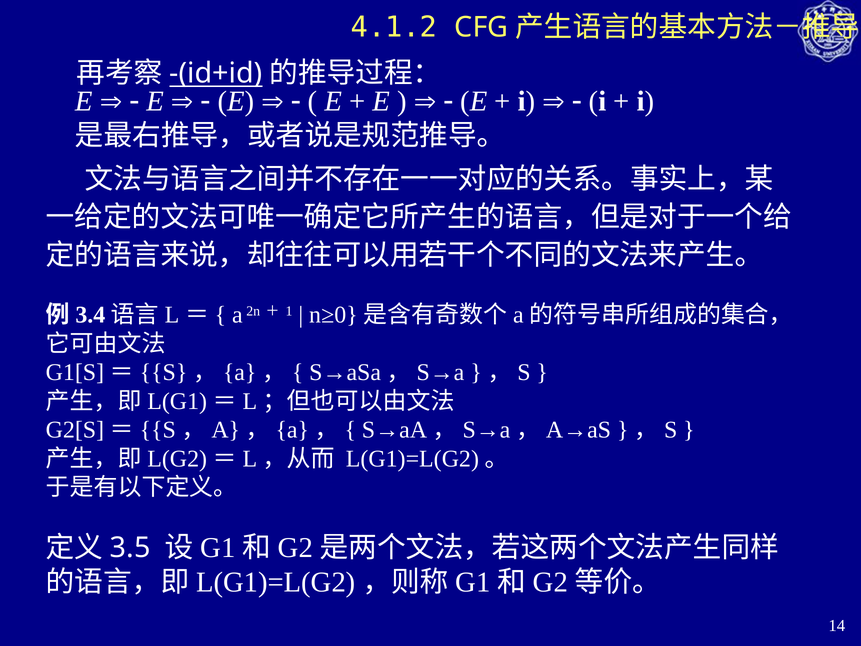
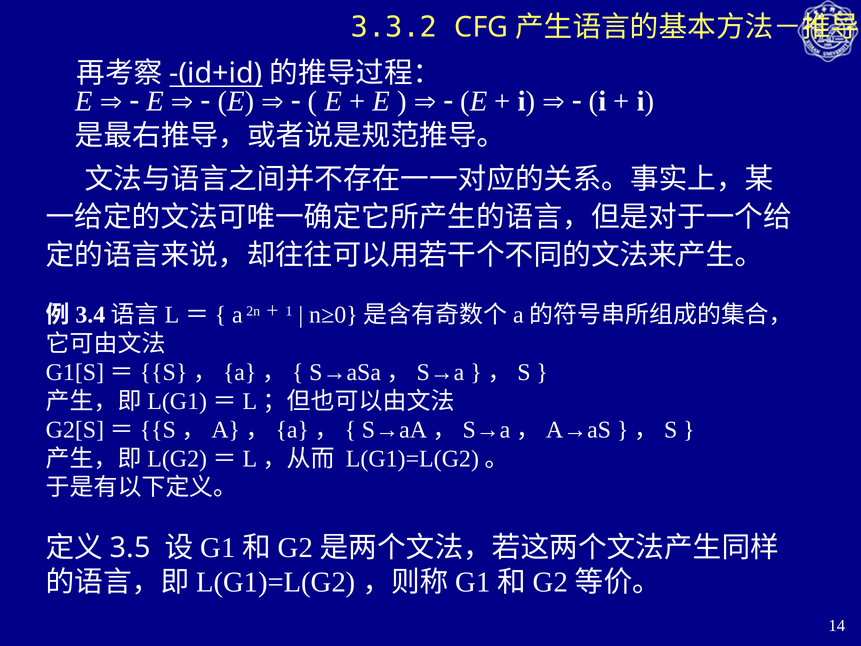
4.1.2: 4.1.2 -> 3.3.2
